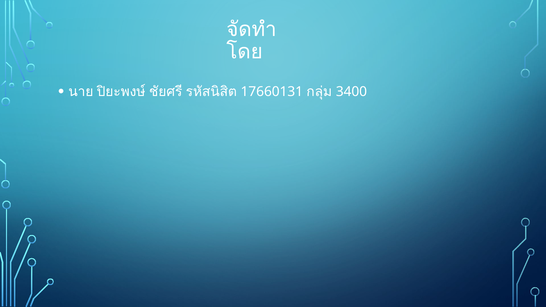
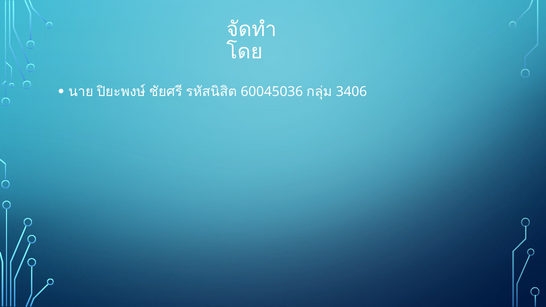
17660131: 17660131 -> 60045036
3400: 3400 -> 3406
